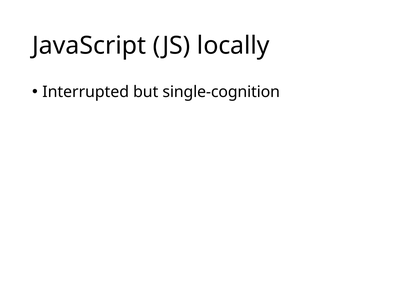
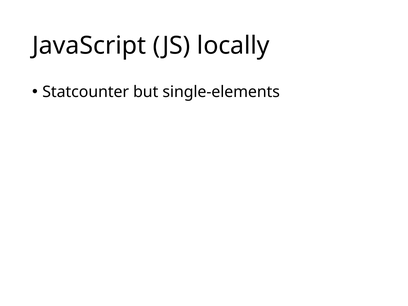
Interrupted: Interrupted -> Statcounter
single-cognition: single-cognition -> single-elements
